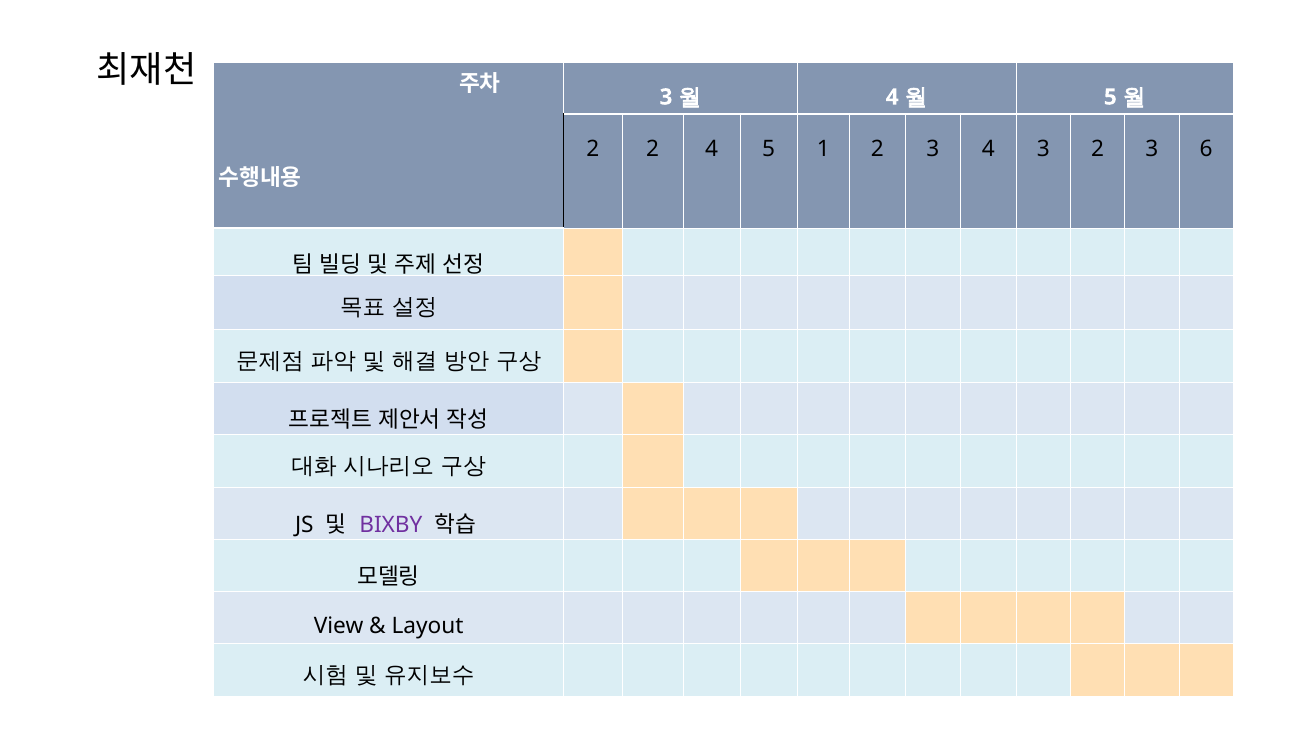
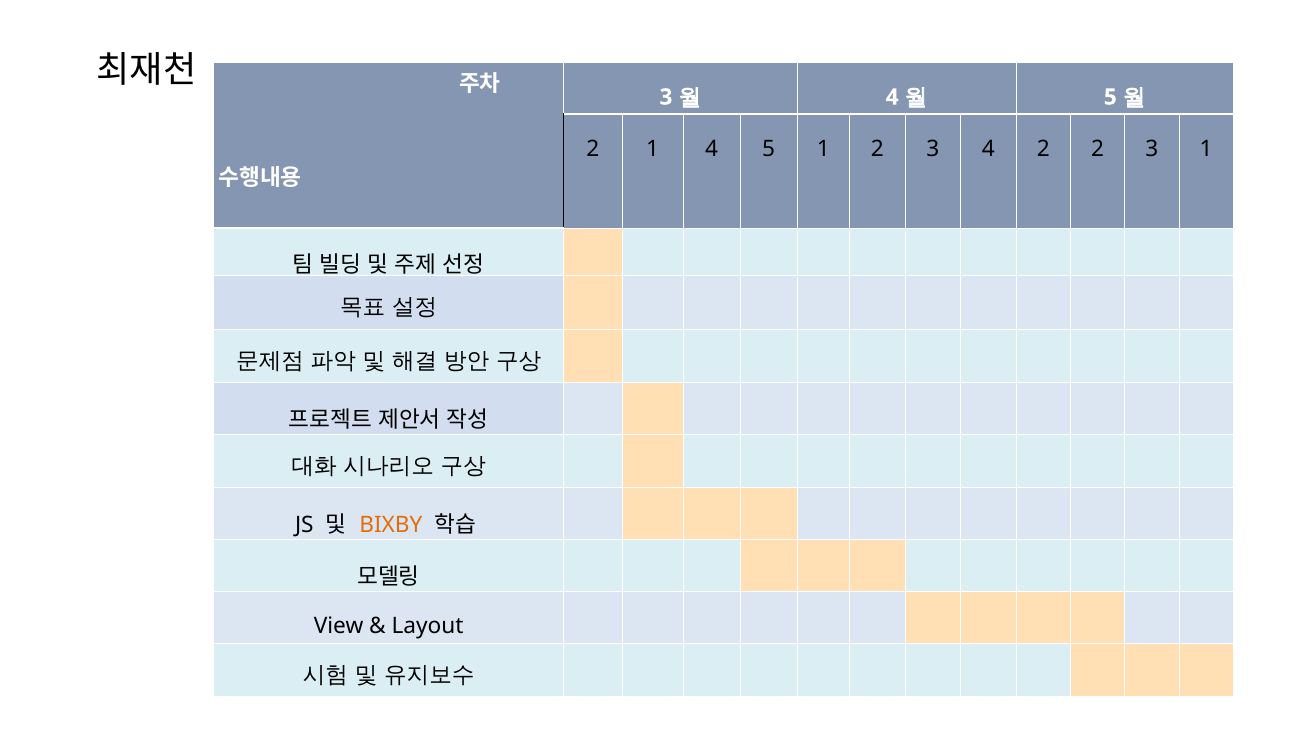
2 2: 2 -> 1
4 3: 3 -> 2
3 6: 6 -> 1
BIXBY colour: purple -> orange
